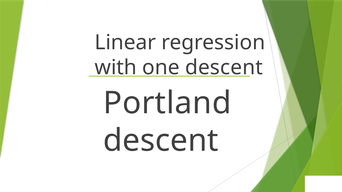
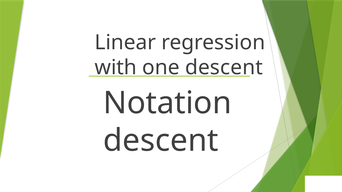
Portland: Portland -> Notation
